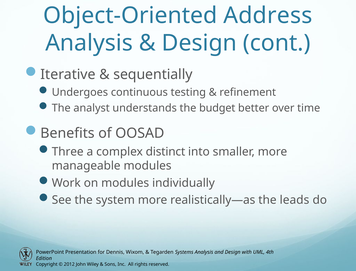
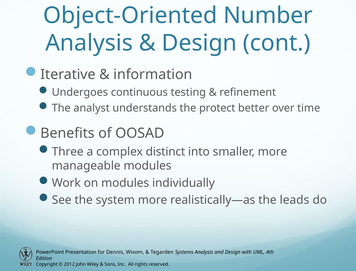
Address: Address -> Number
sequentially: sequentially -> information
budget: budget -> protect
